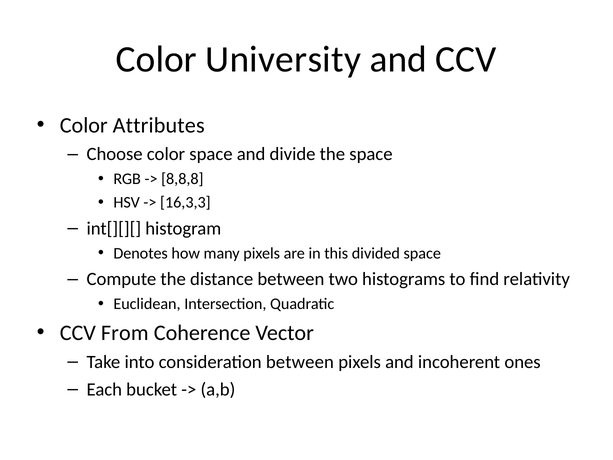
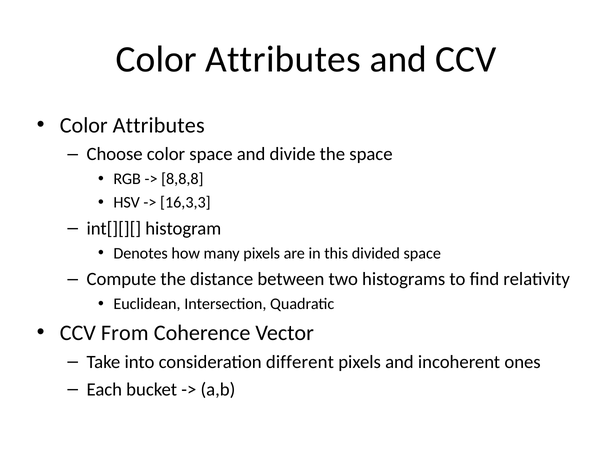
University at (283, 59): University -> Attributes
consideration between: between -> different
